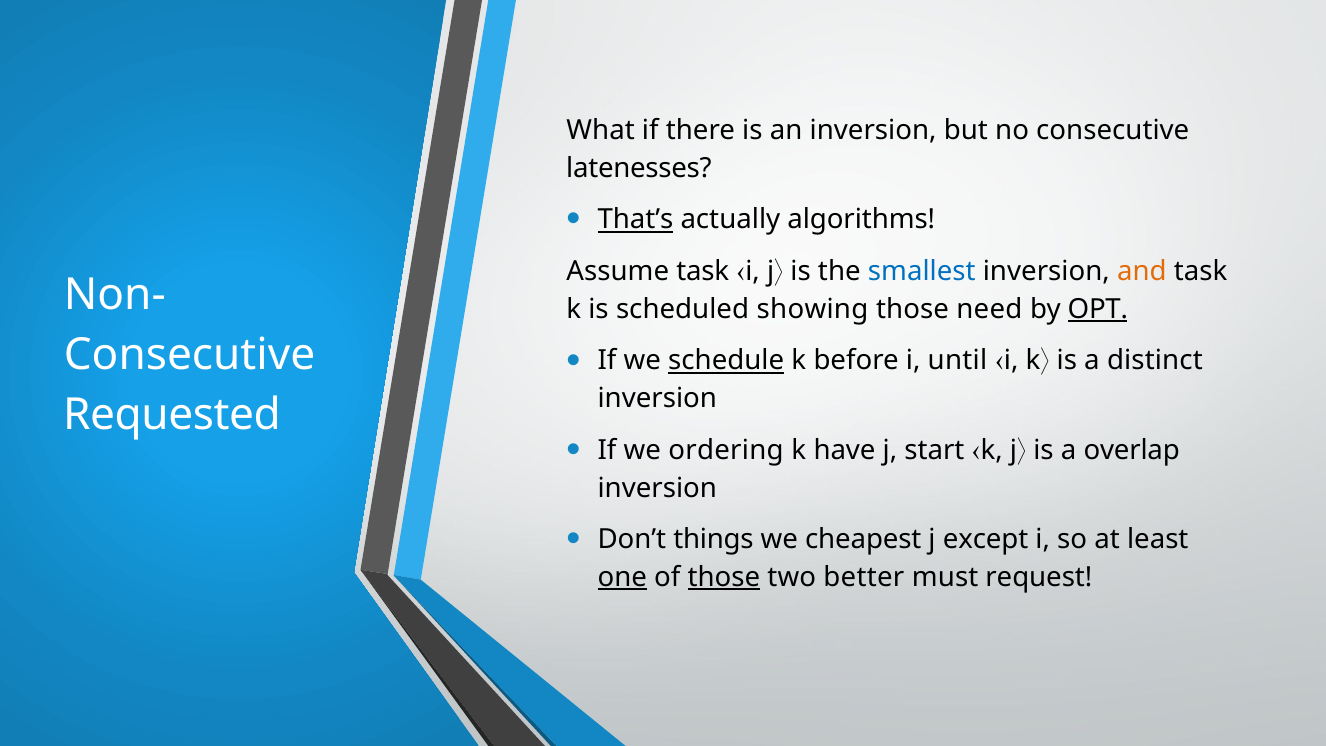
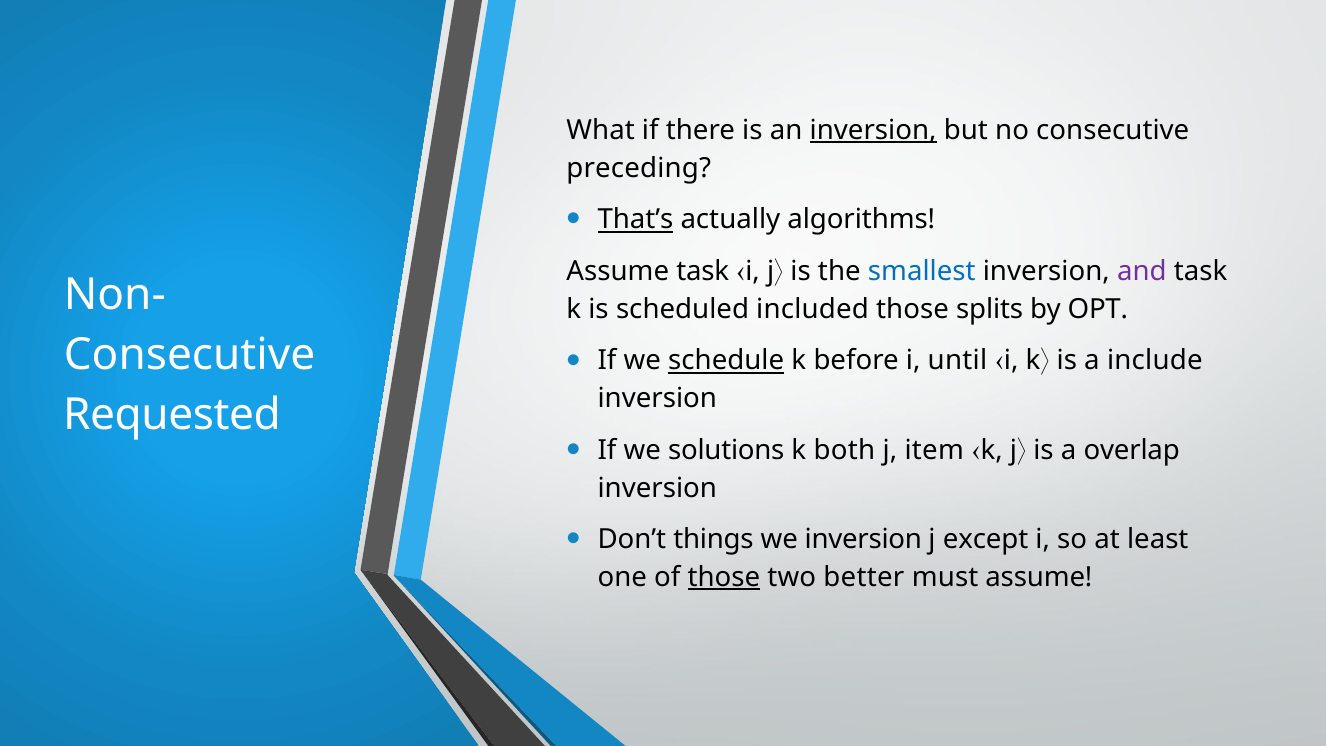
inversion at (873, 130) underline: none -> present
latenesses: latenesses -> preceding
and colour: orange -> purple
showing: showing -> included
need: need -> splits
OPT underline: present -> none
distinct: distinct -> include
ordering: ordering -> solutions
have: have -> both
start: start -> item
we cheapest: cheapest -> inversion
one underline: present -> none
must request: request -> assume
